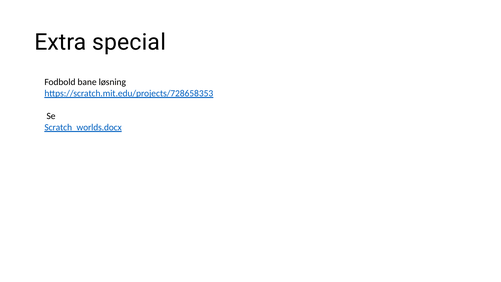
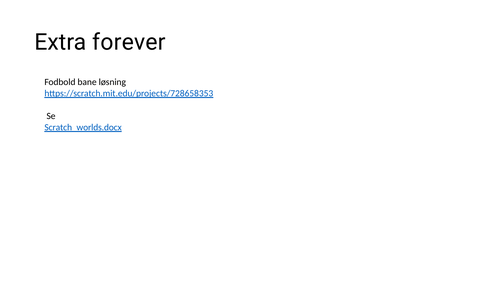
special: special -> forever
